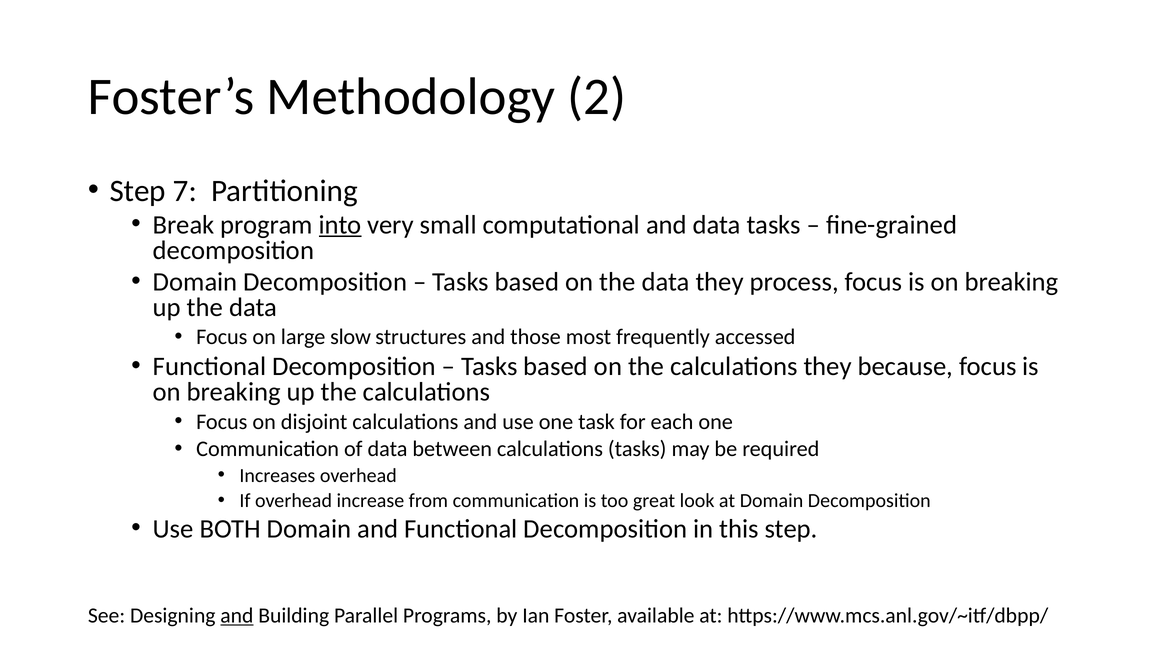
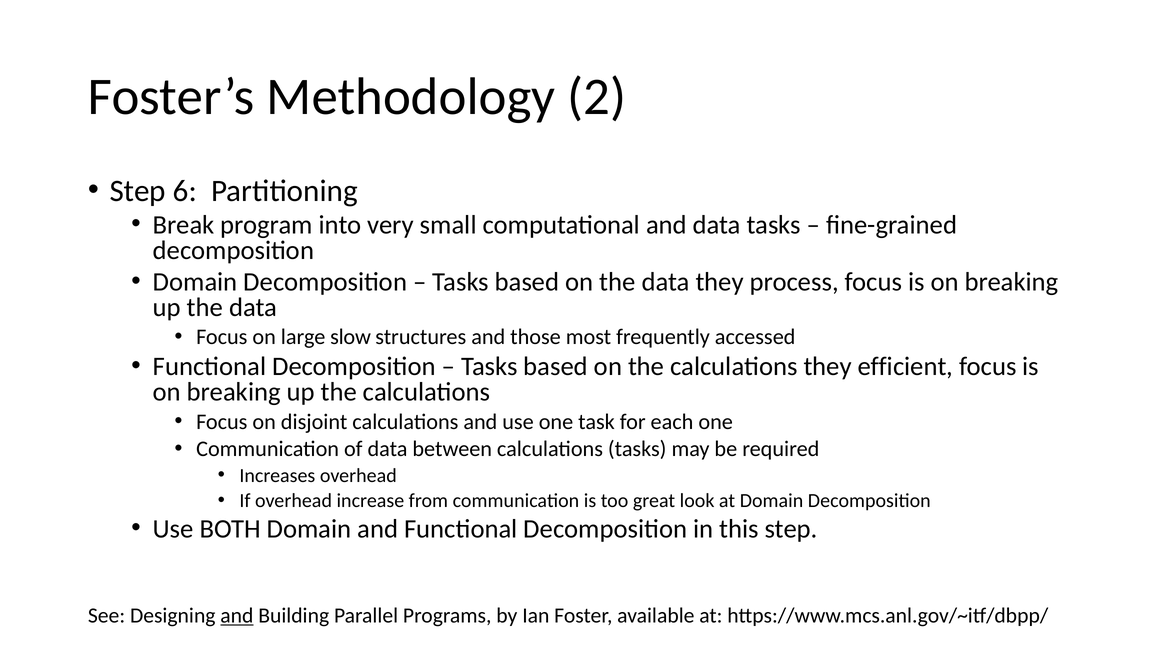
7: 7 -> 6
into underline: present -> none
because: because -> efficient
